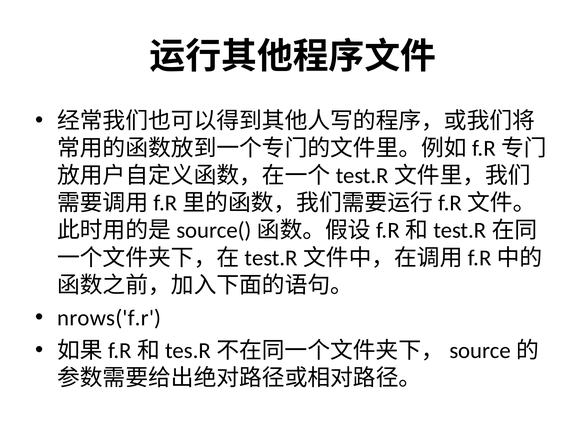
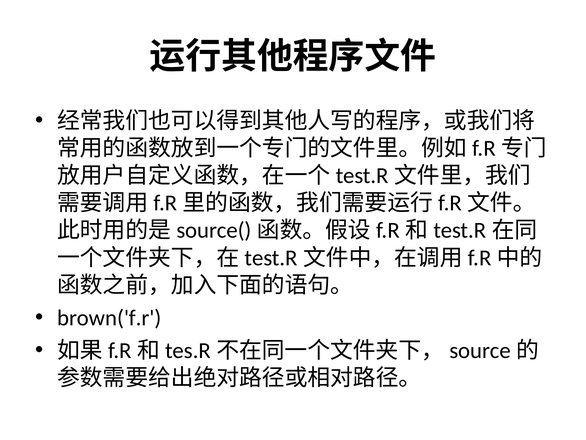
nrows('f.r: nrows('f.r -> brown('f.r
